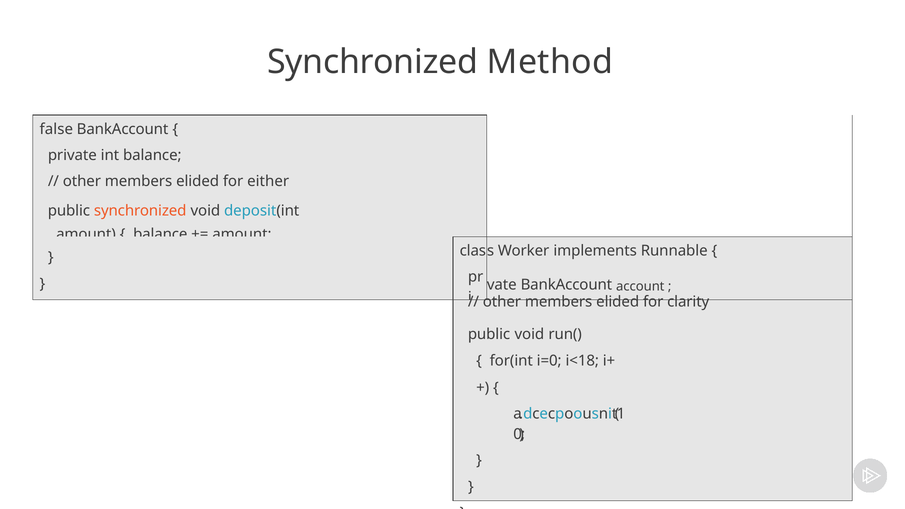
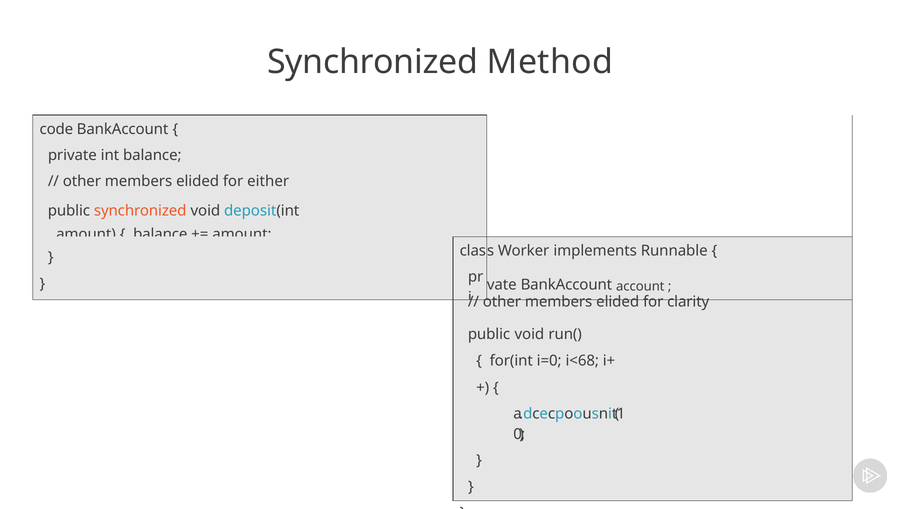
false: false -> code
i<18: i<18 -> i<68
